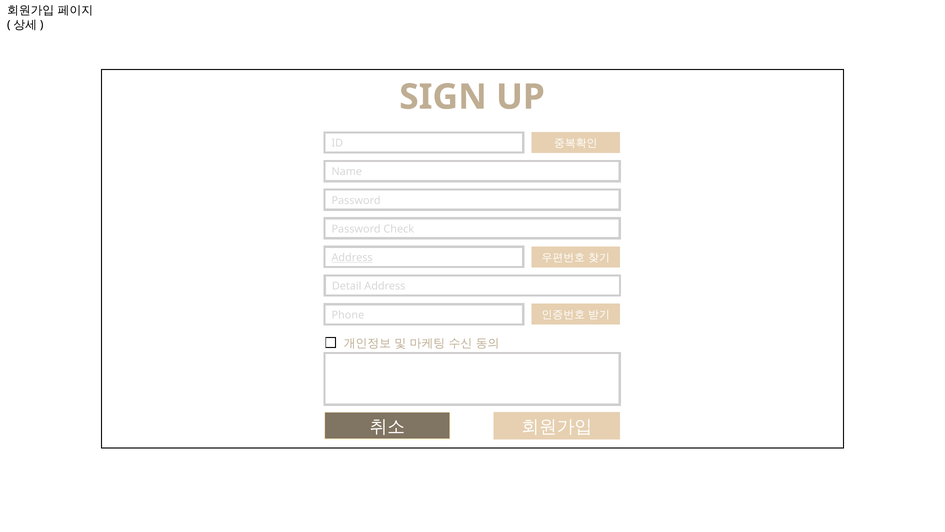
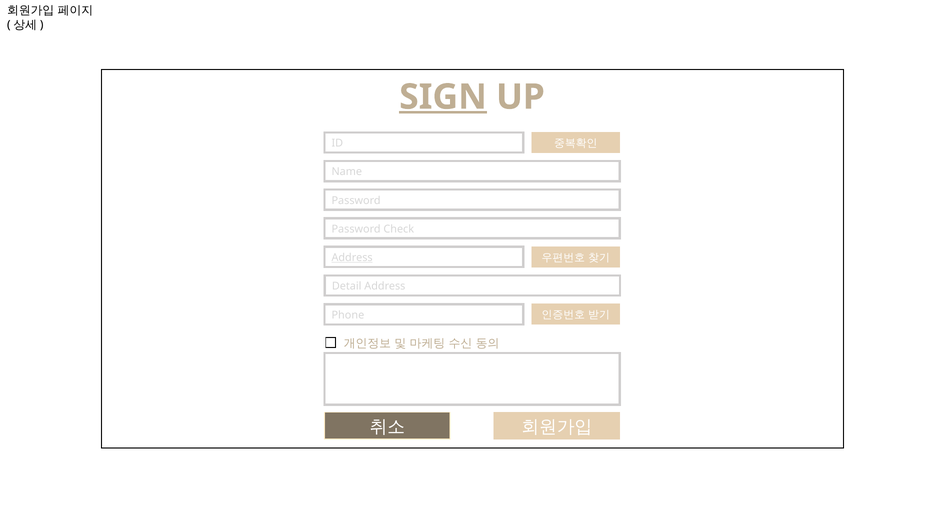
SIGN underline: none -> present
